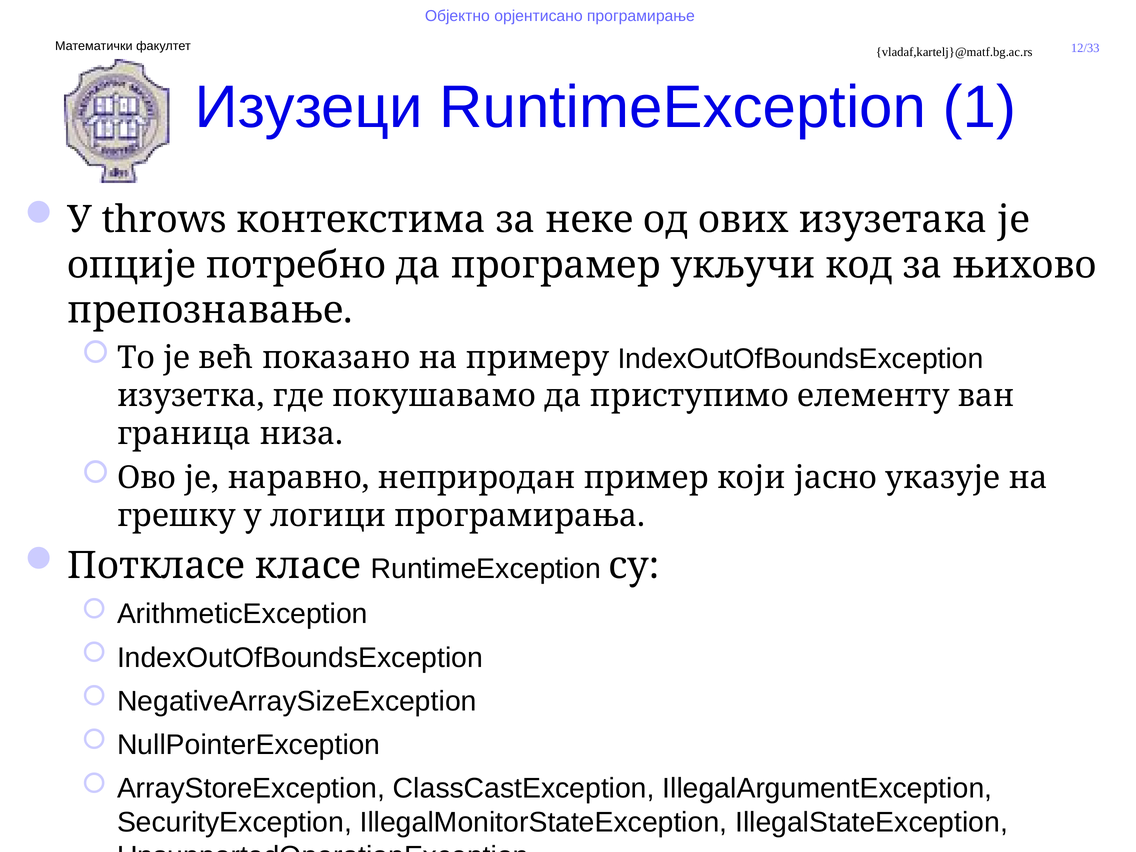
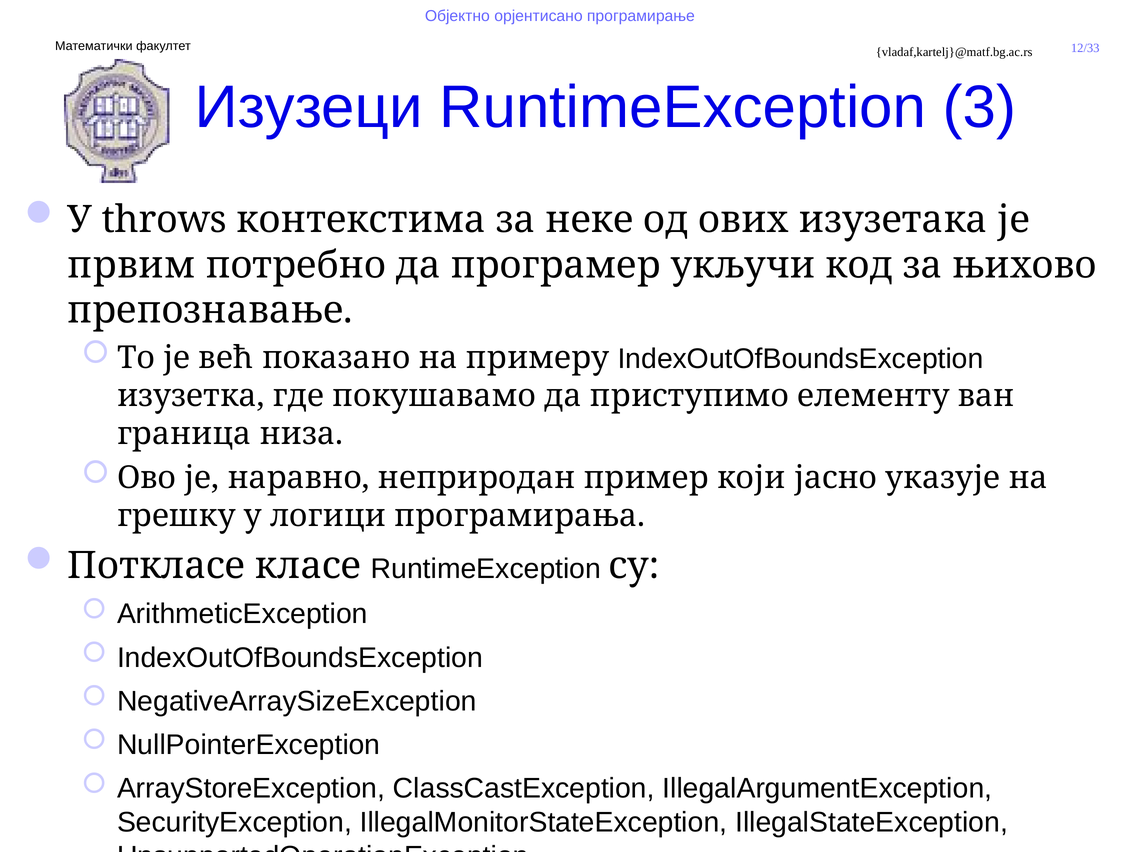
1: 1 -> 3
опције: опције -> првим
